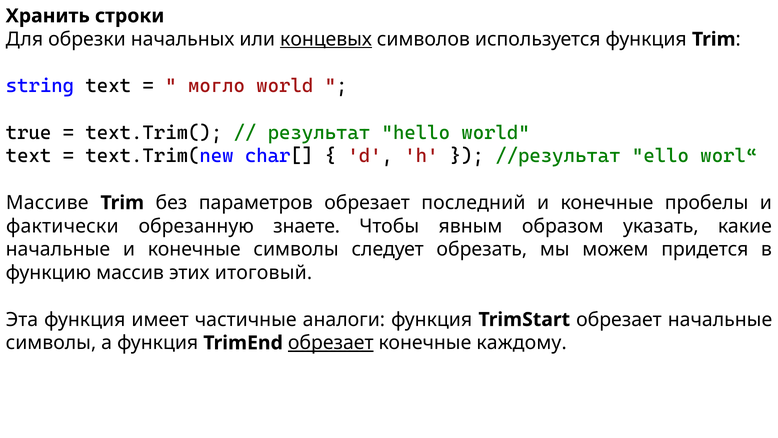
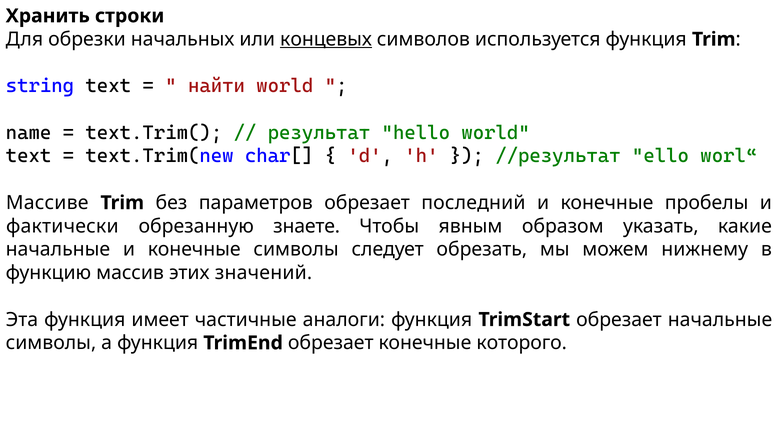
могло: могло -> найти
true: true -> name
придется: придется -> нижнему
итоговый: итоговый -> значений
обрезает at (331, 343) underline: present -> none
каждому: каждому -> которого
